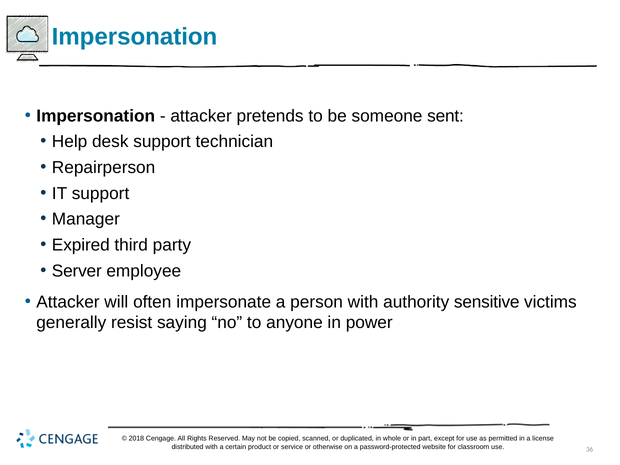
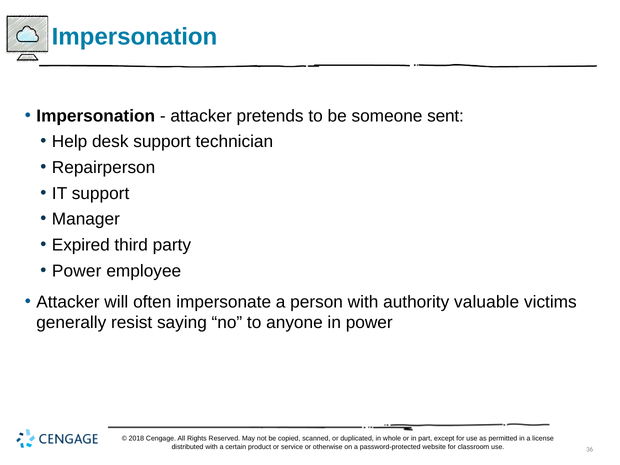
Server at (77, 271): Server -> Power
sensitive: sensitive -> valuable
